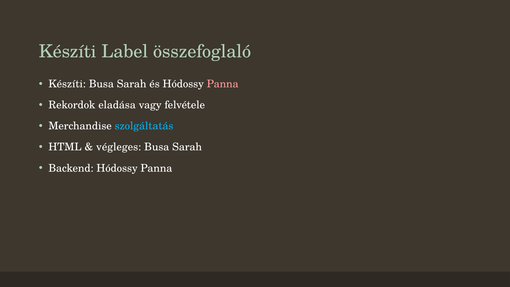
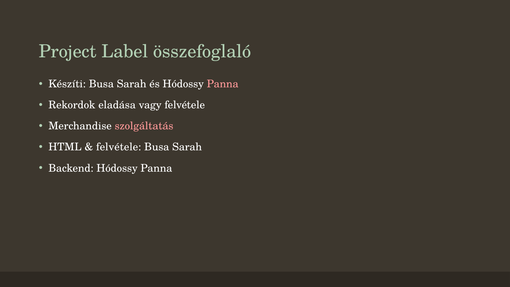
Készíti at (68, 51): Készíti -> Project
szolgáltatás colour: light blue -> pink
végleges at (119, 147): végleges -> felvétele
